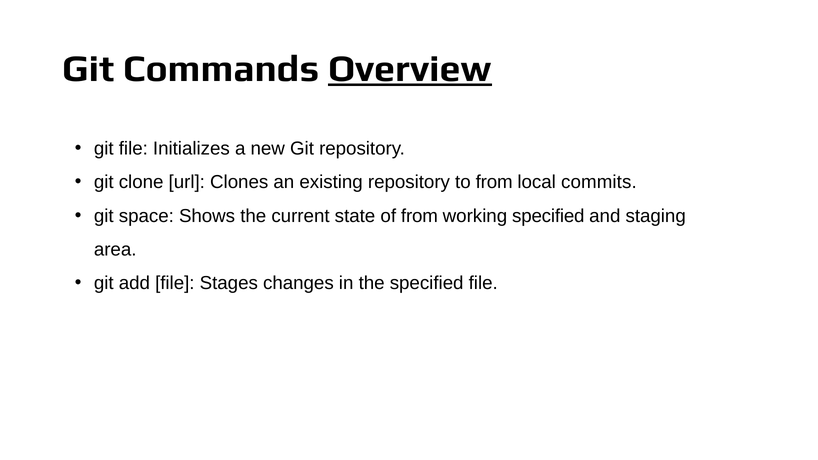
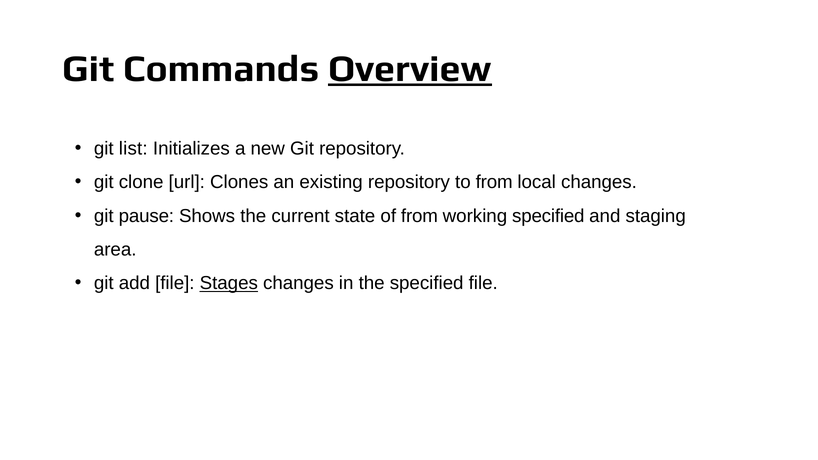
git file: file -> list
local commits: commits -> changes
space: space -> pause
Stages underline: none -> present
